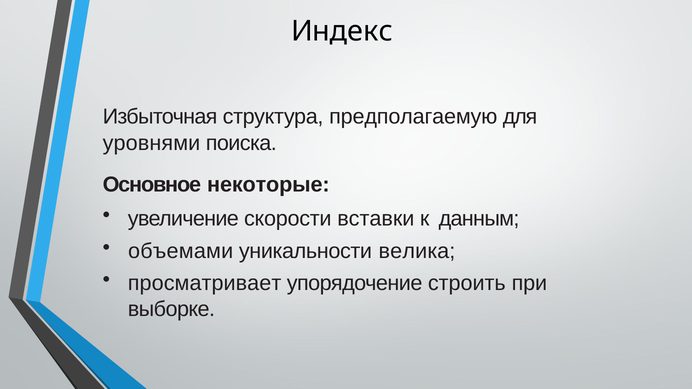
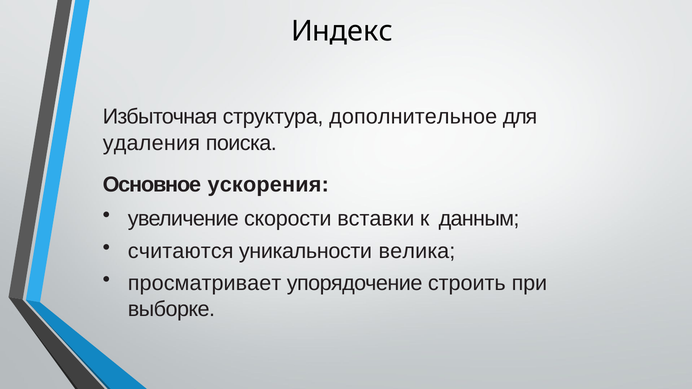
предполагаемую: предполагаемую -> дополнительное
уровнями: уровнями -> удаления
некоторые: некоторые -> ускорения
объемами: объемами -> считаются
